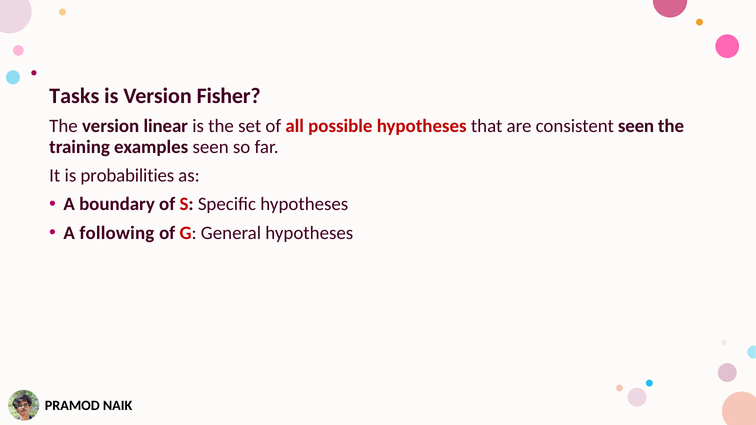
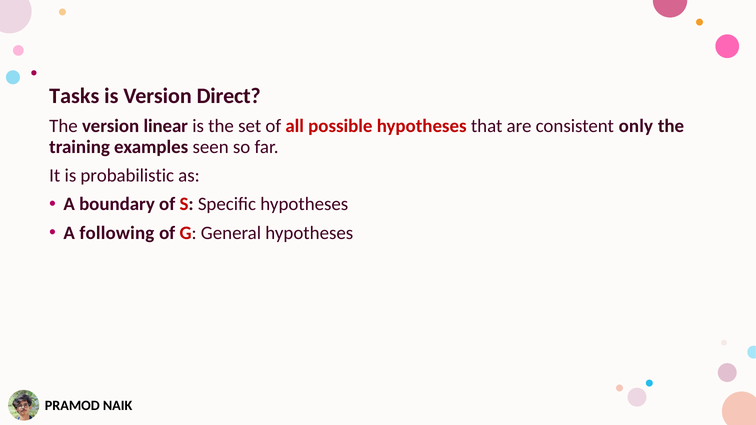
Fisher: Fisher -> Direct
consistent seen: seen -> only
probabilities: probabilities -> probabilistic
